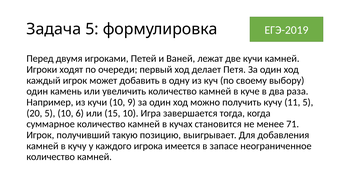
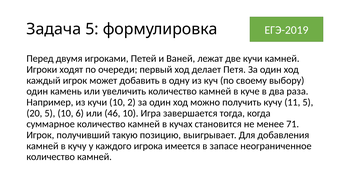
9: 9 -> 2
15: 15 -> 46
